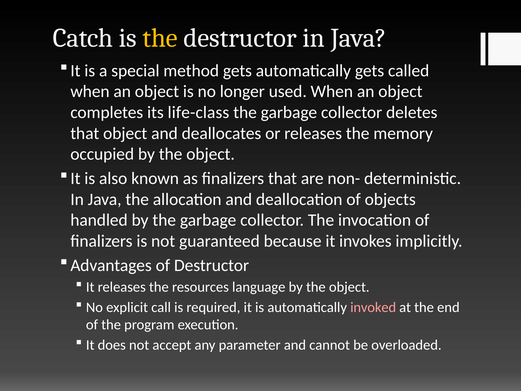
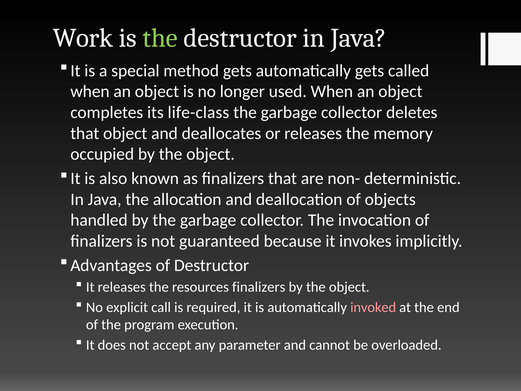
Catch: Catch -> Work
the at (160, 38) colour: yellow -> light green
resources language: language -> finalizers
